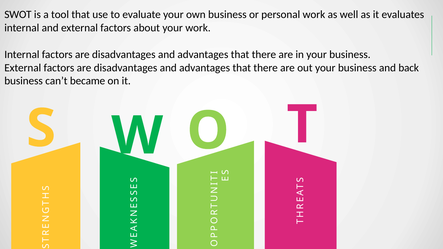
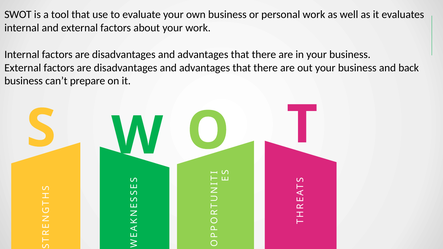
became: became -> prepare
